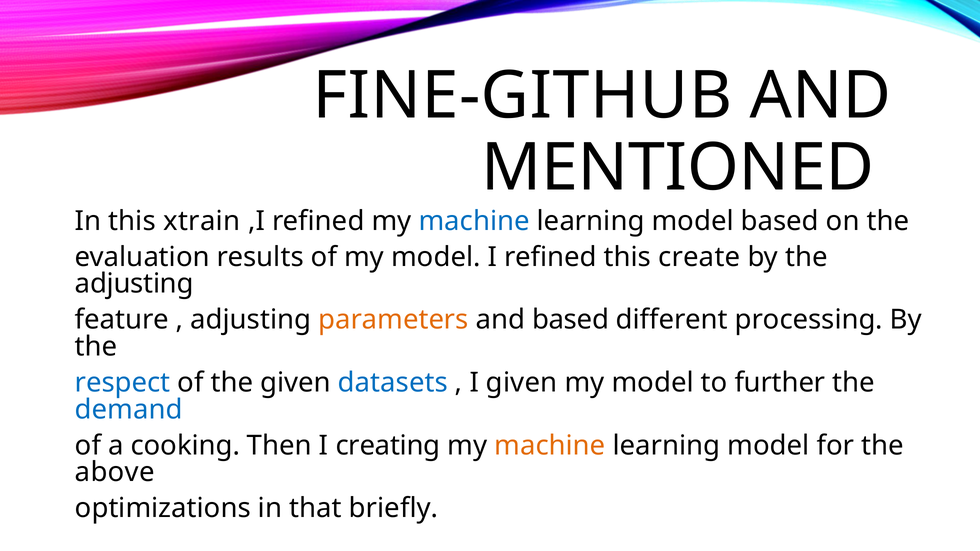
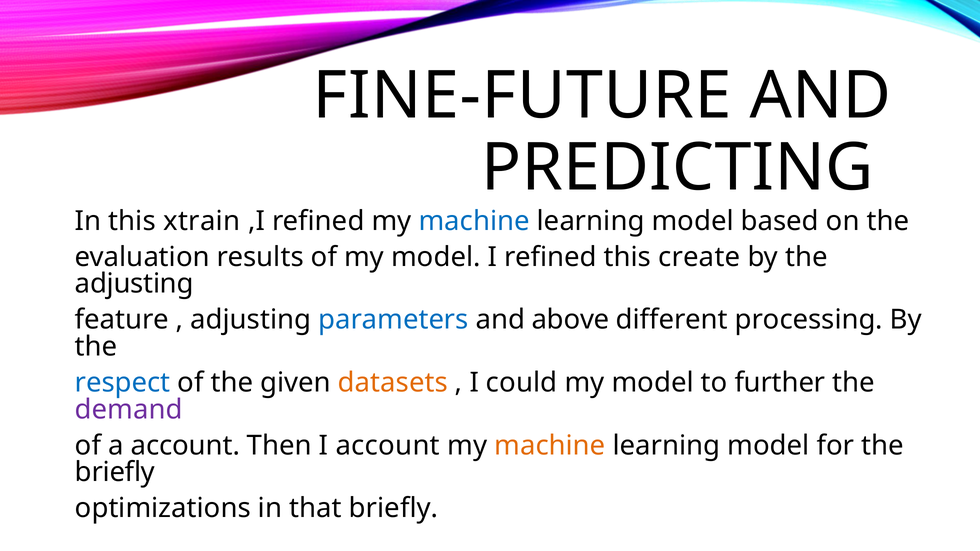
FINE-GITHUB: FINE-GITHUB -> FINE-FUTURE
MENTIONED: MENTIONED -> PREDICTING
parameters colour: orange -> blue
and based: based -> above
datasets colour: blue -> orange
I given: given -> could
demand colour: blue -> purple
a cooking: cooking -> account
I creating: creating -> account
above at (115, 472): above -> briefly
